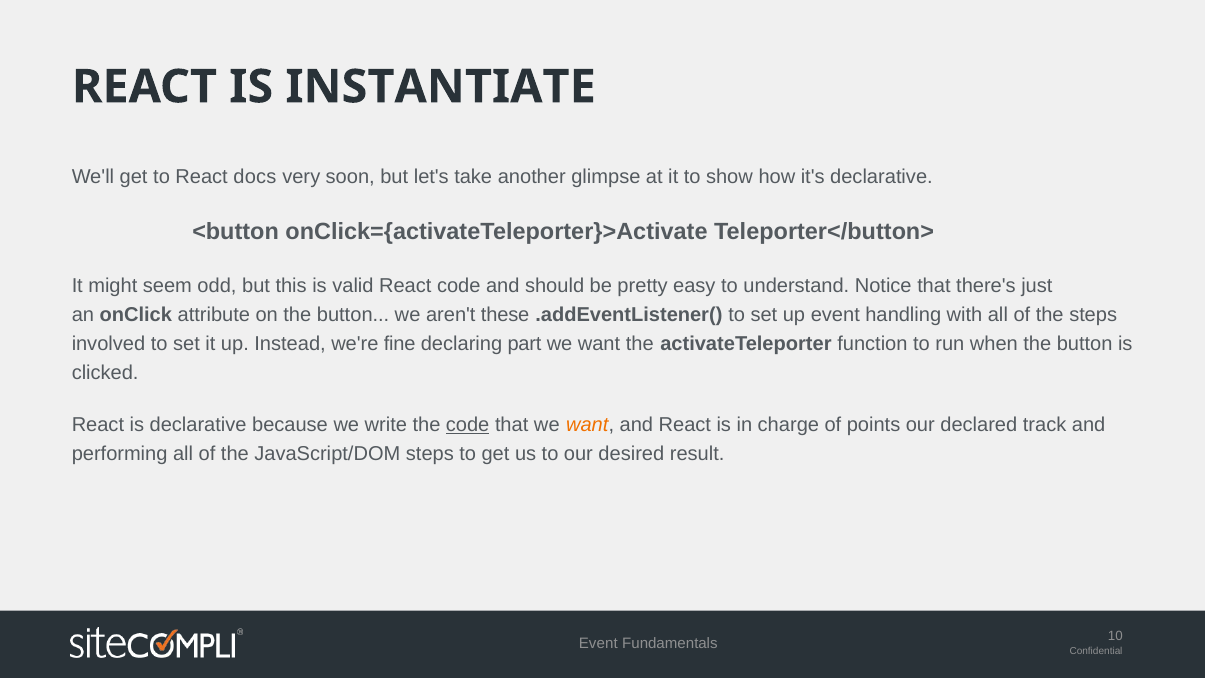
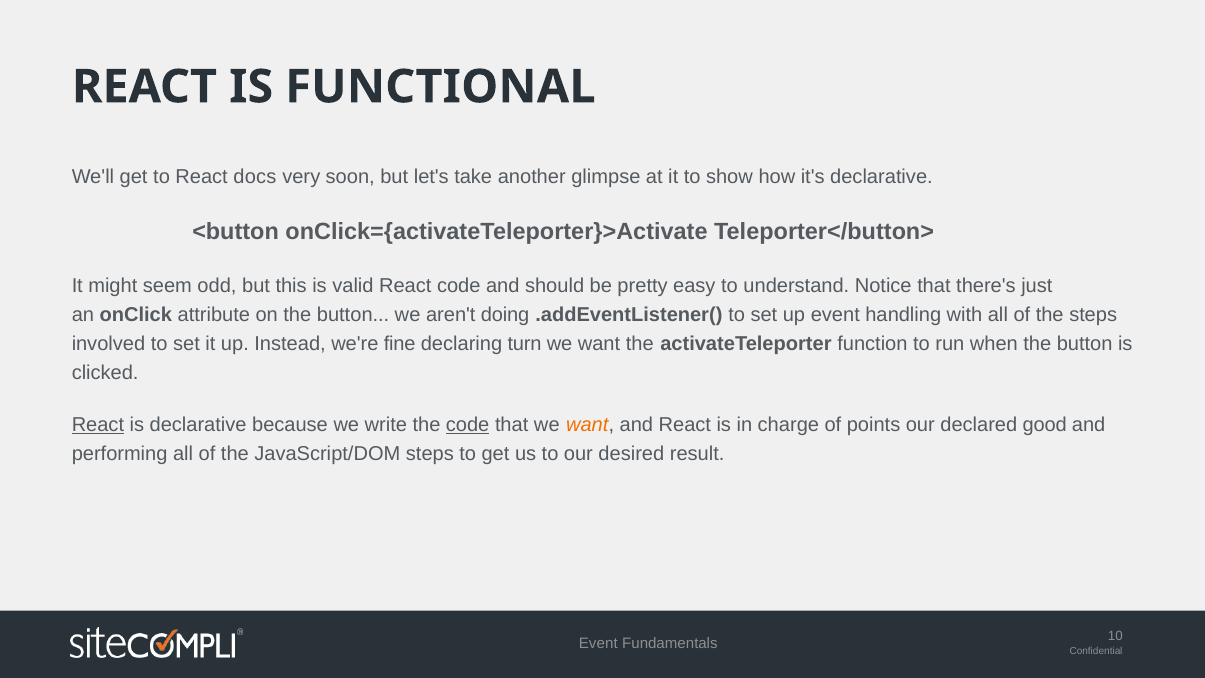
INSTANTIATE: INSTANTIATE -> FUNCTIONAL
these: these -> doing
part: part -> turn
React at (98, 425) underline: none -> present
track: track -> good
